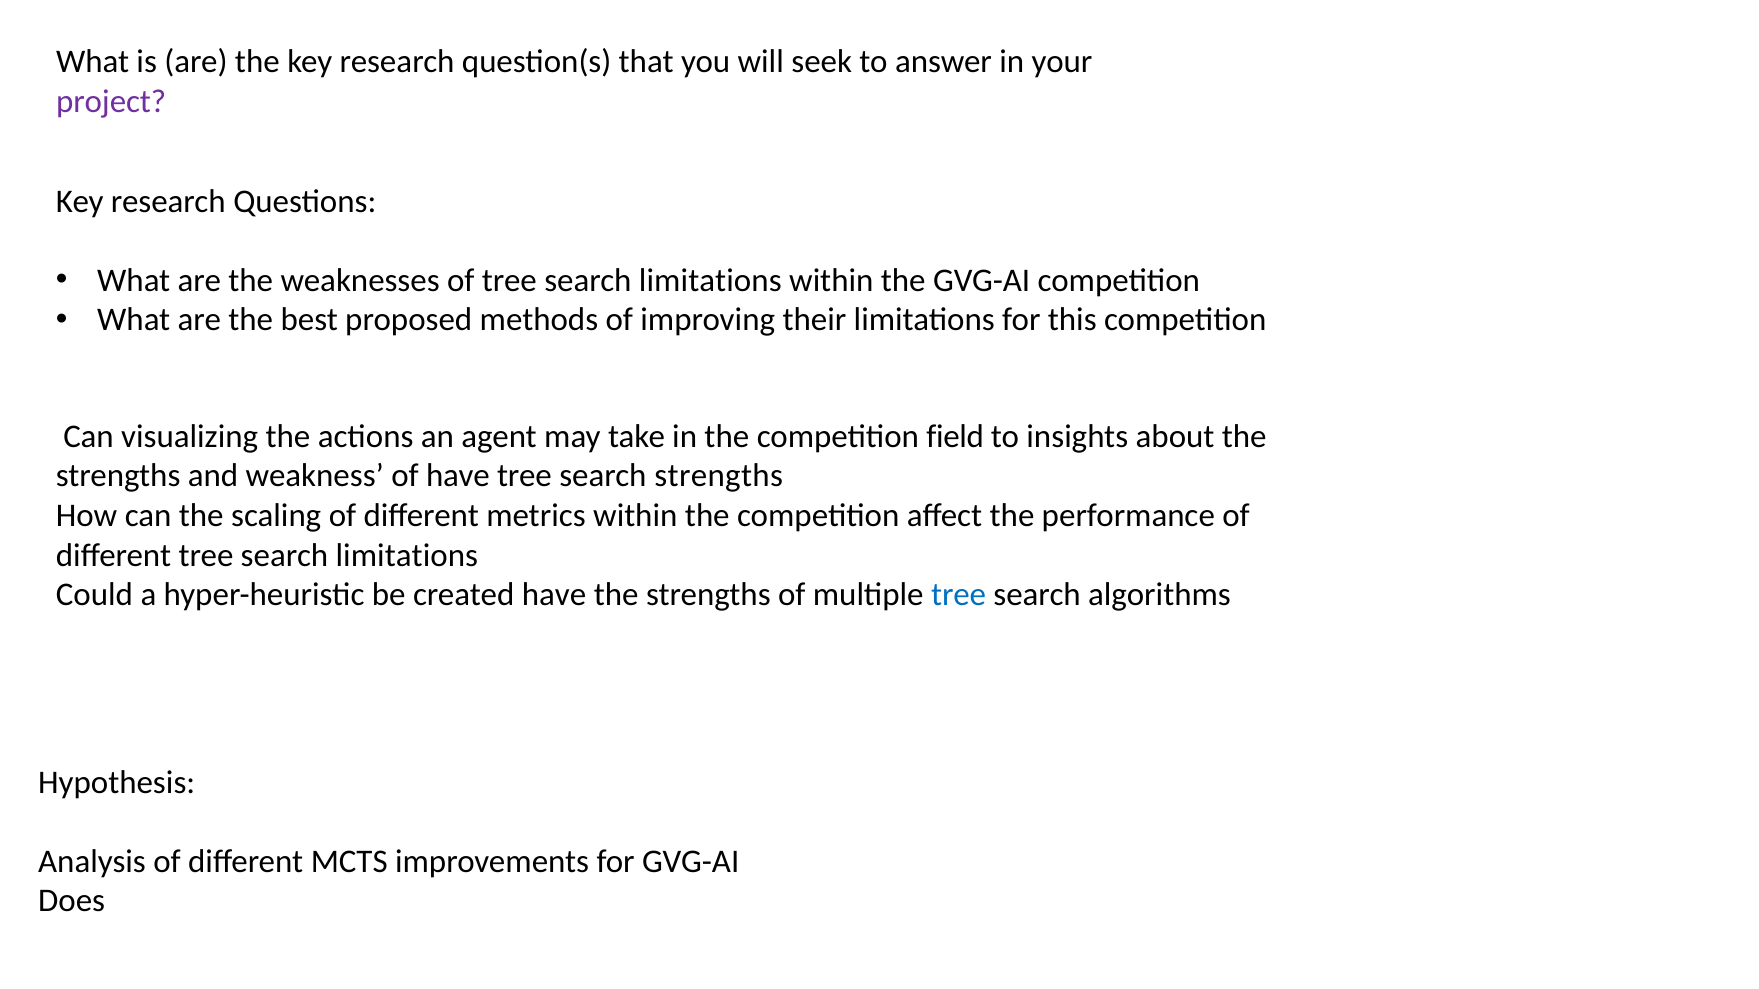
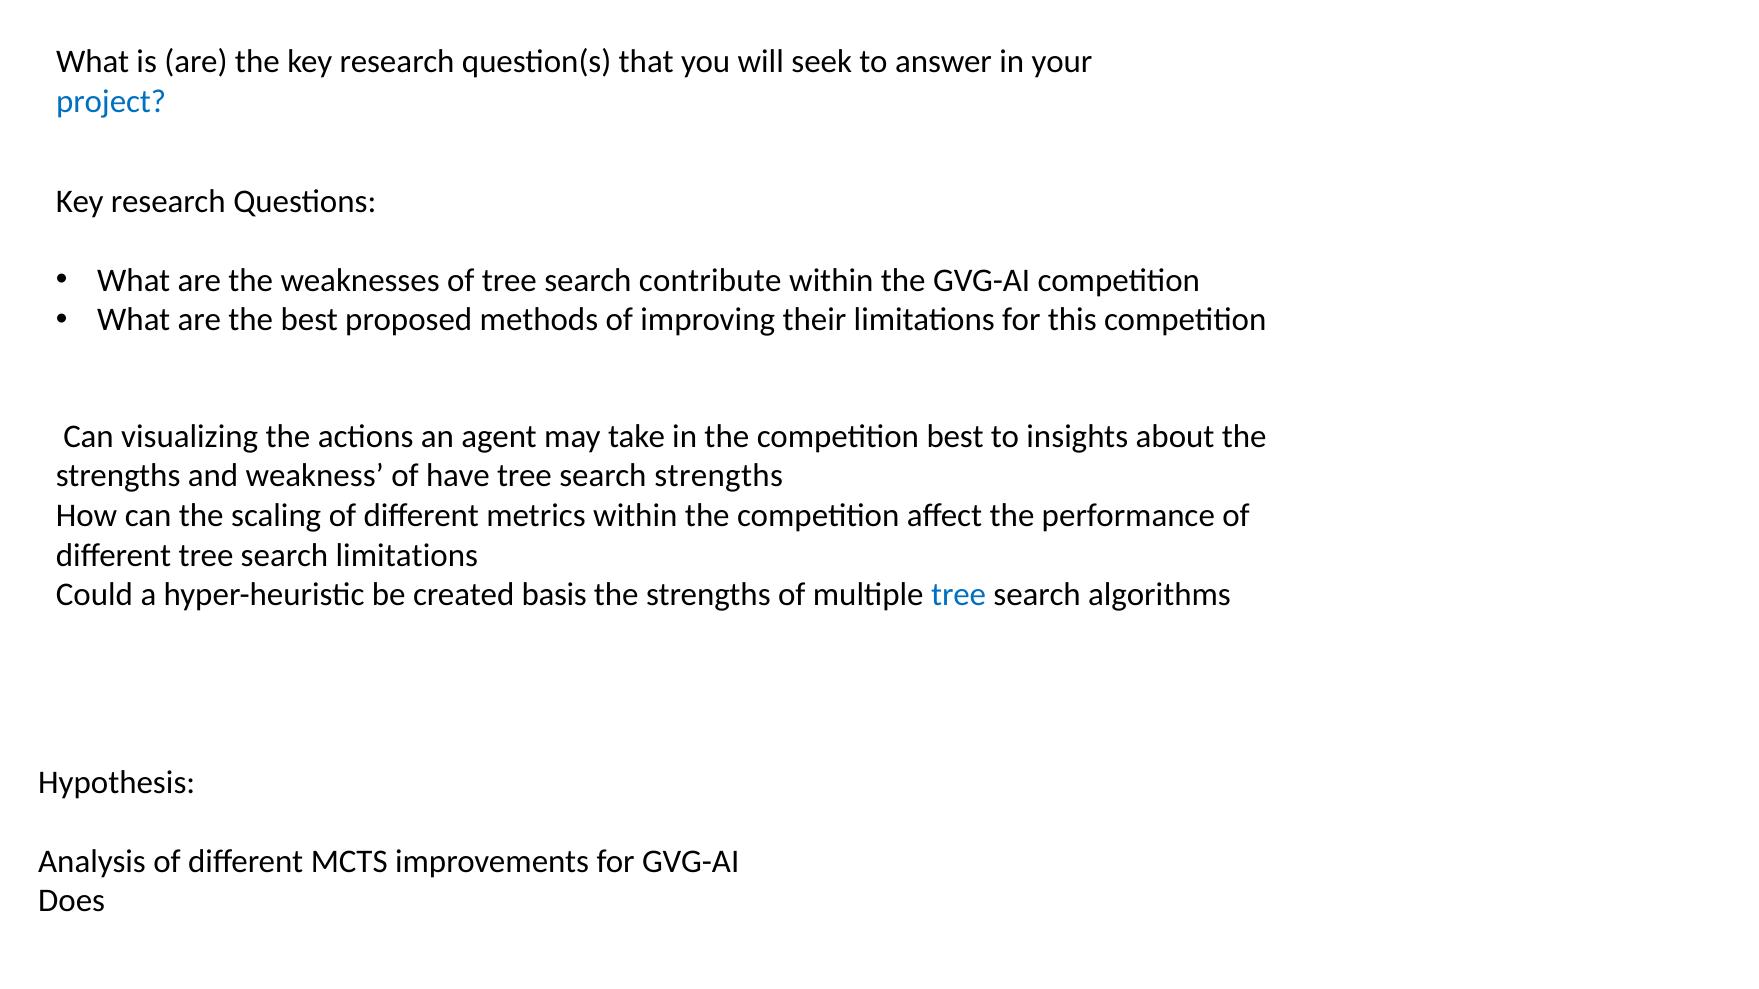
project colour: purple -> blue
of tree search limitations: limitations -> contribute
competition field: field -> best
created have: have -> basis
